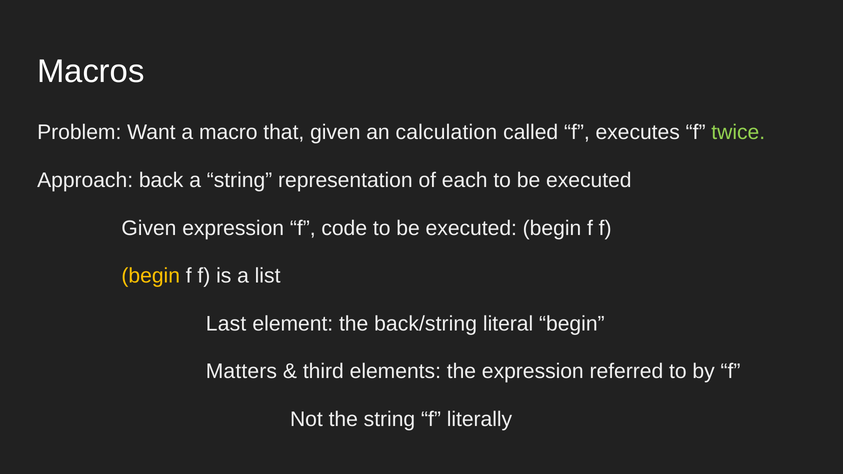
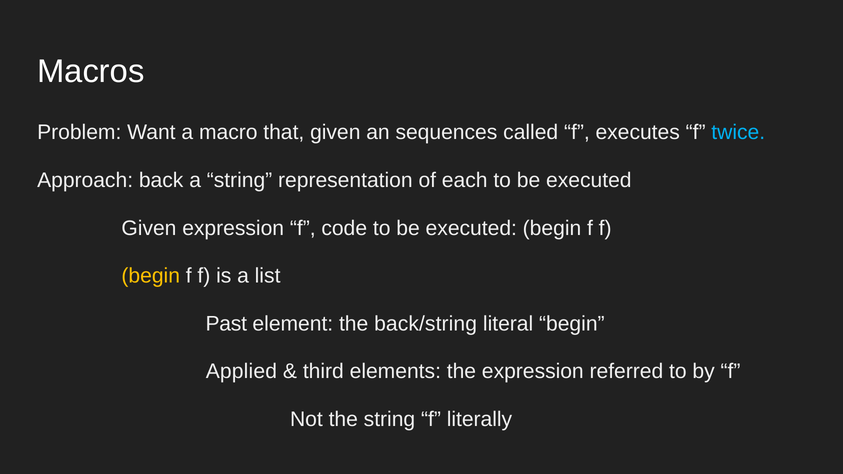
calculation: calculation -> sequences
twice colour: light green -> light blue
Last: Last -> Past
Matters: Matters -> Applied
